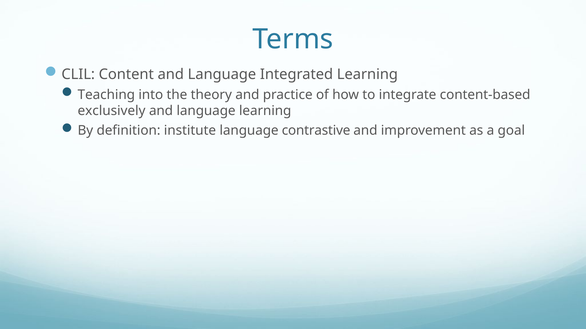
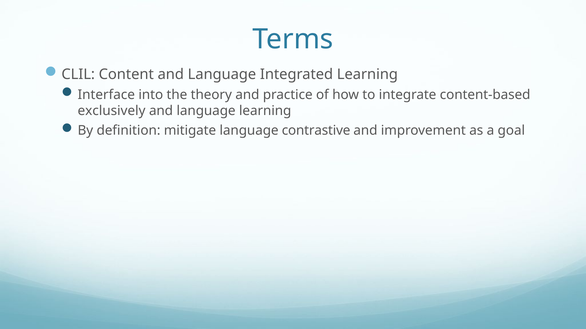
Teaching: Teaching -> Interface
institute: institute -> mitigate
